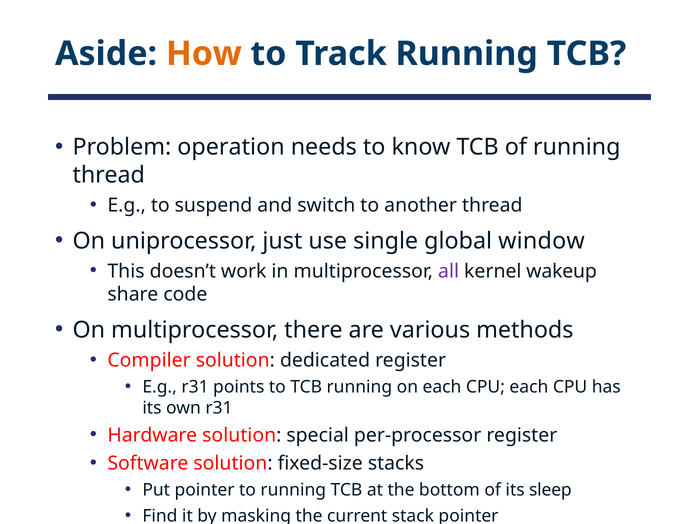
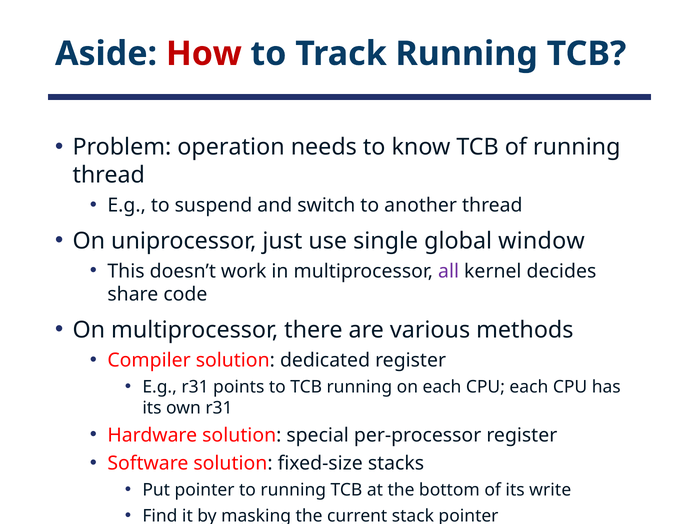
How colour: orange -> red
wakeup: wakeup -> decides
sleep: sleep -> write
